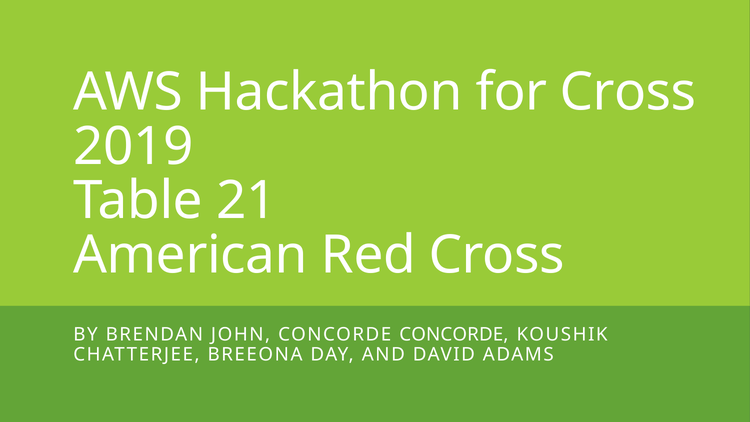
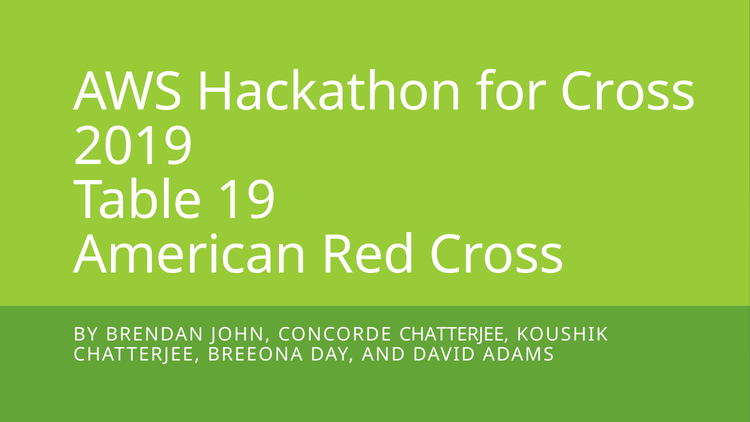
21: 21 -> 19
CONCORDE CONCORDE: CONCORDE -> CHATTERJEE
